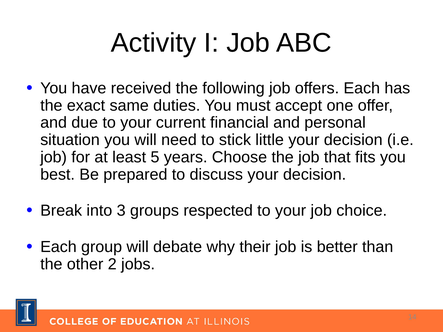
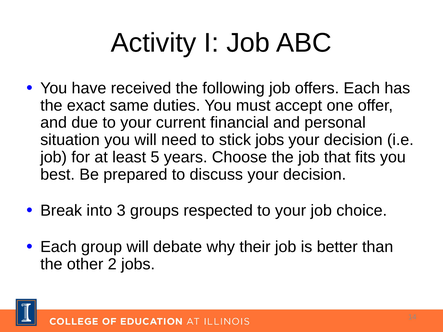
stick little: little -> jobs
